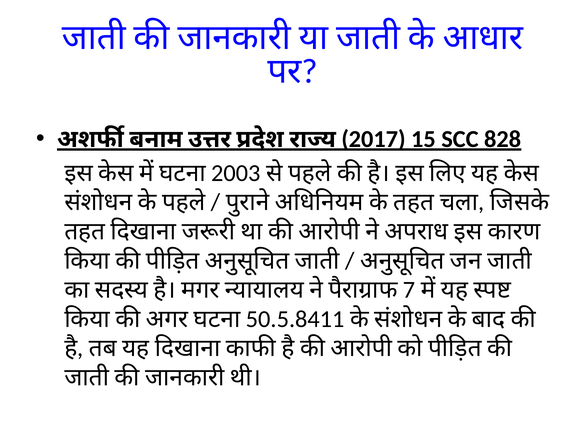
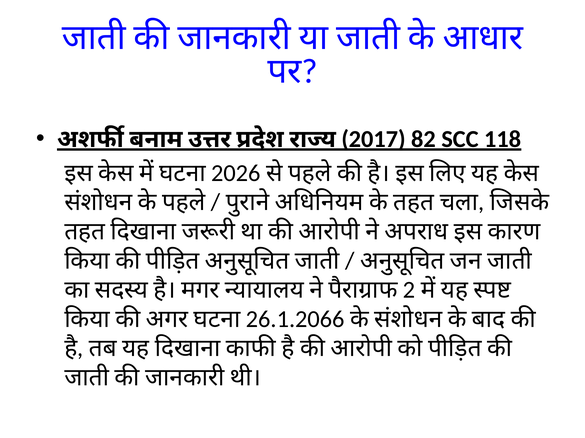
15: 15 -> 82
828: 828 -> 118
2003: 2003 -> 2026
7: 7 -> 2
50.5.8411: 50.5.8411 -> 26.1.2066
